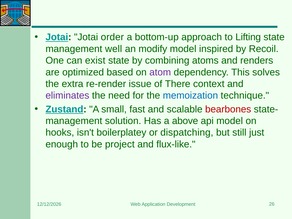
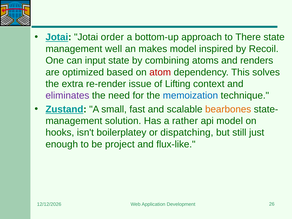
Lifting: Lifting -> There
modify: modify -> makes
exist: exist -> input
atom colour: purple -> red
There: There -> Lifting
bearbones colour: red -> orange
above: above -> rather
